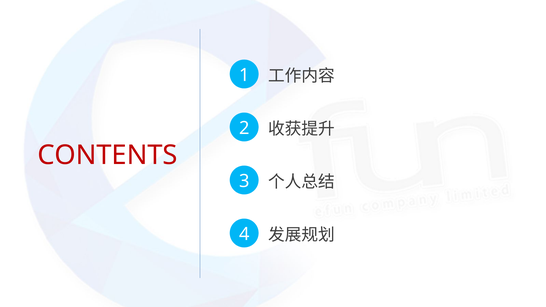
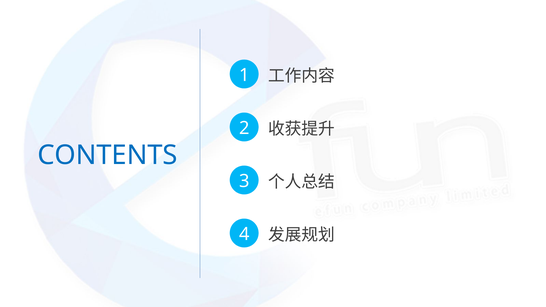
CONTENTS colour: red -> blue
